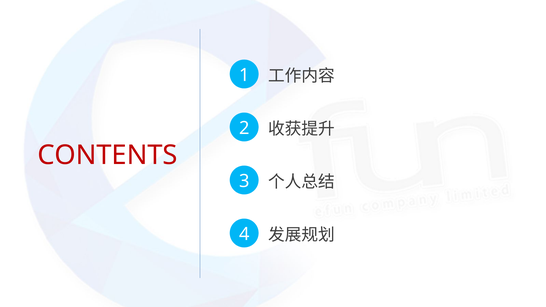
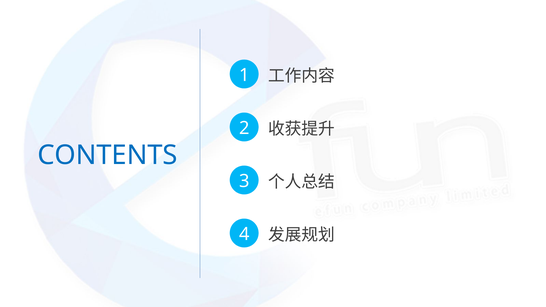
CONTENTS colour: red -> blue
